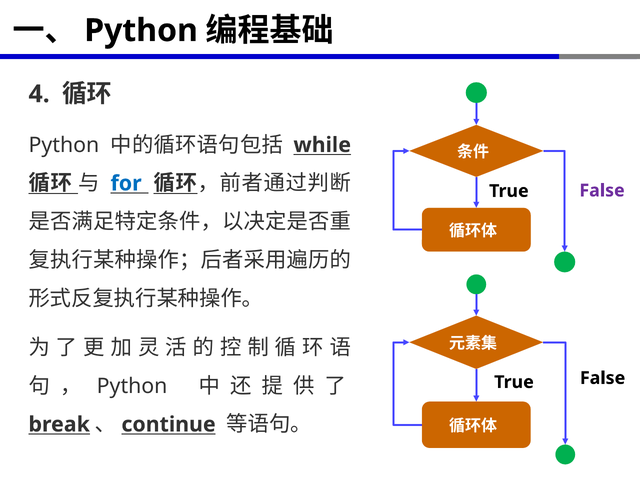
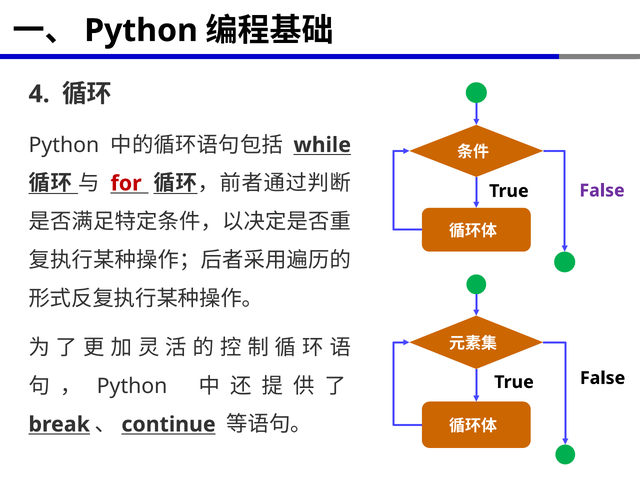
for colour: blue -> red
